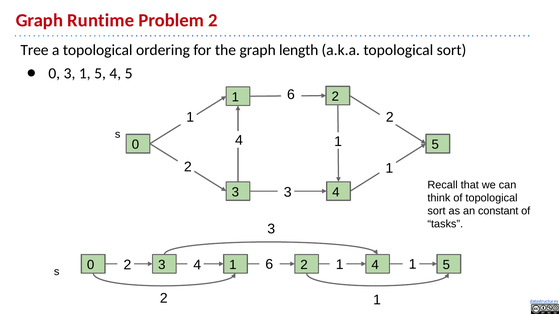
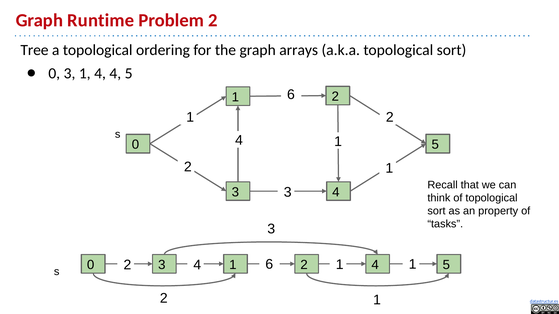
length: length -> arrays
1 5: 5 -> 4
constant: constant -> property
